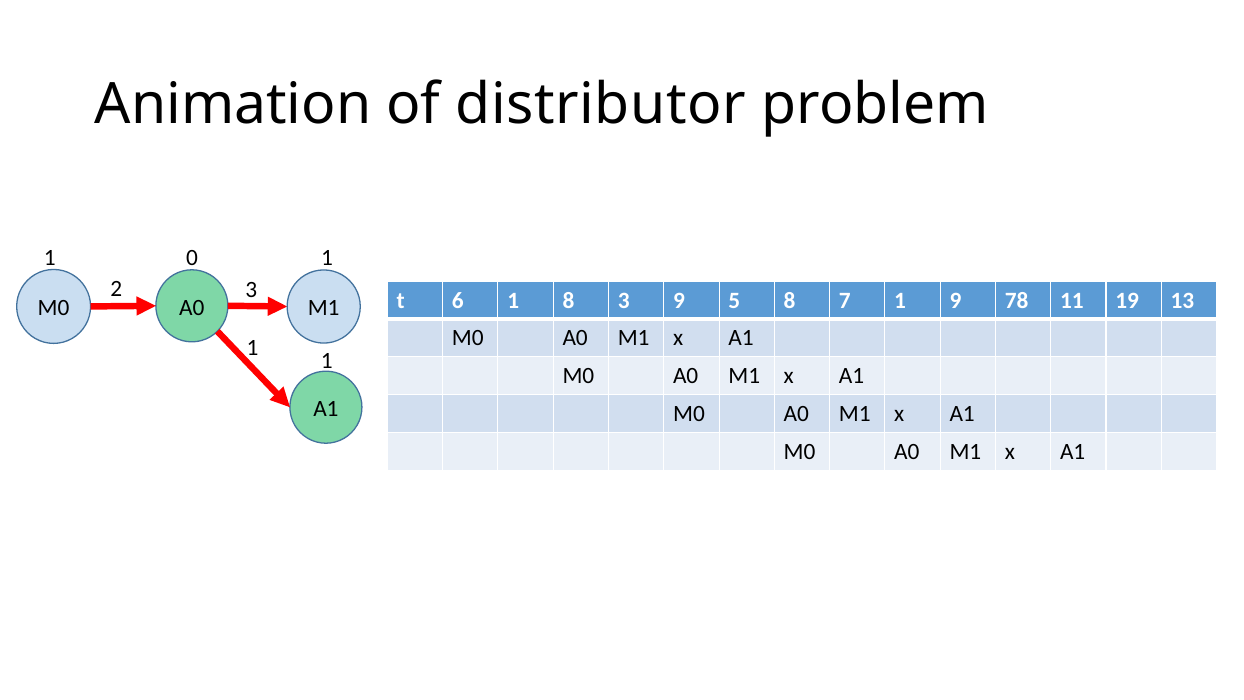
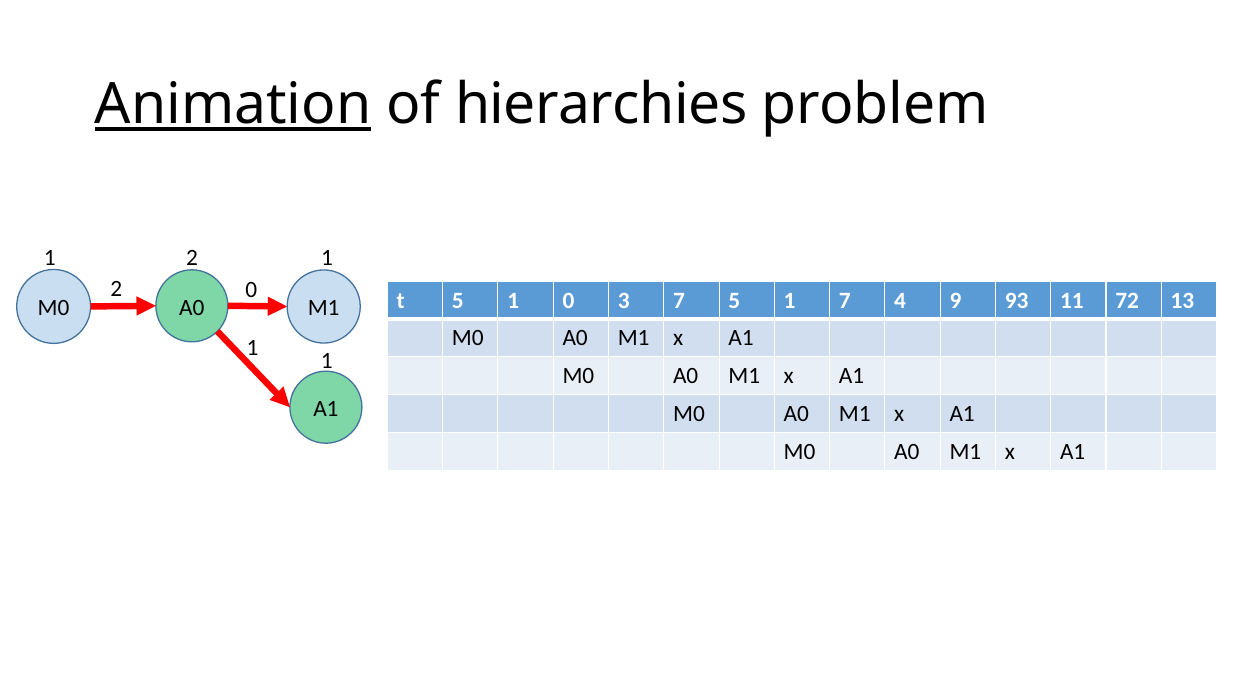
Animation underline: none -> present
distributor: distributor -> hierarchies
0 at (192, 258): 0 -> 2
2 3: 3 -> 0
t 6: 6 -> 5
1 8: 8 -> 0
3 9: 9 -> 7
8 at (790, 300): 8 -> 1
7 1: 1 -> 4
78: 78 -> 93
19: 19 -> 72
